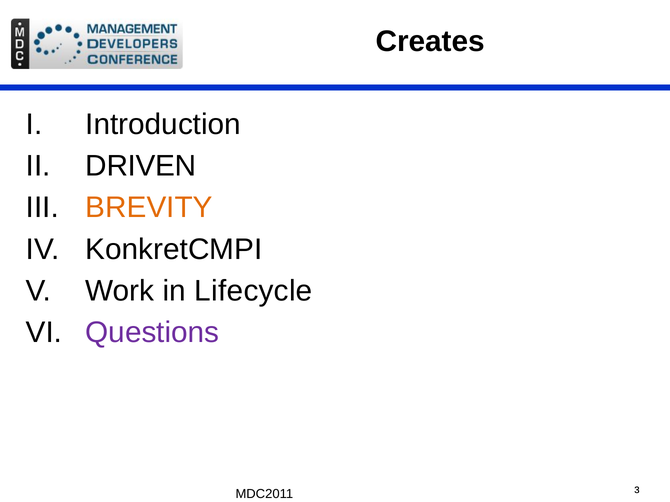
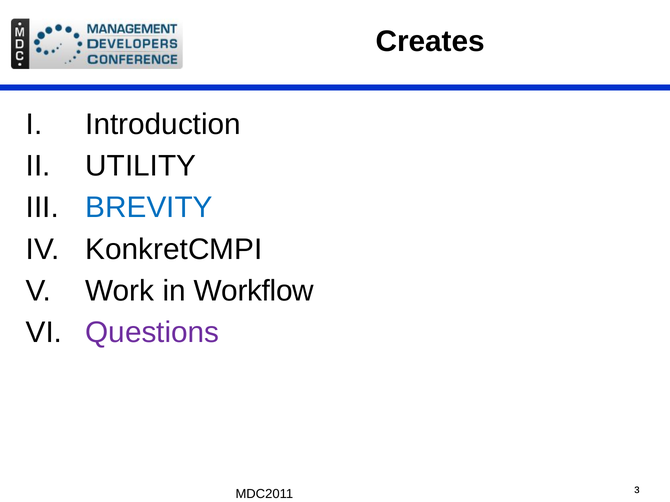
DRIVEN: DRIVEN -> UTILITY
BREVITY colour: orange -> blue
Lifecycle: Lifecycle -> Workflow
